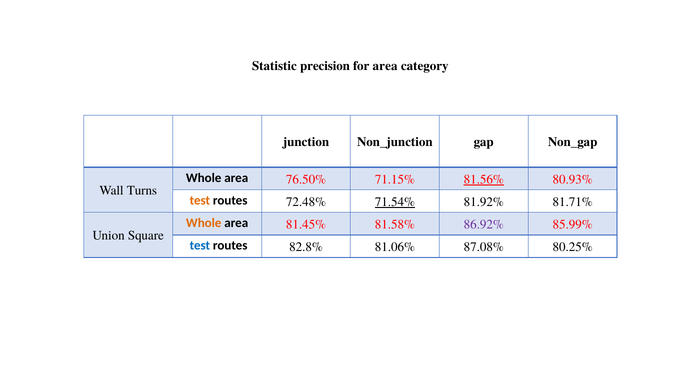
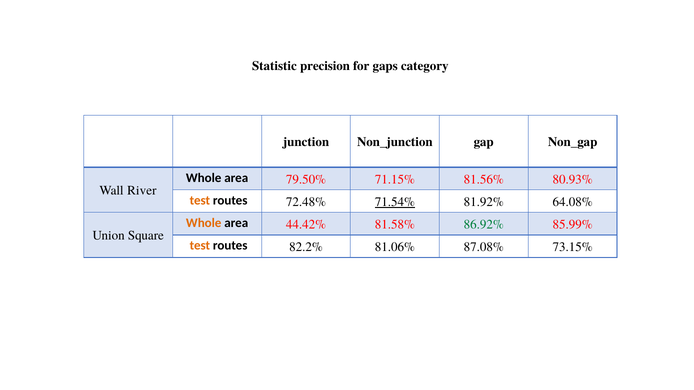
for area: area -> gaps
76.50%: 76.50% -> 79.50%
81.56% underline: present -> none
Turns: Turns -> River
81.71%: 81.71% -> 64.08%
81.45%: 81.45% -> 44.42%
86.92% colour: purple -> green
test at (200, 246) colour: blue -> orange
82.8%: 82.8% -> 82.2%
80.25%: 80.25% -> 73.15%
